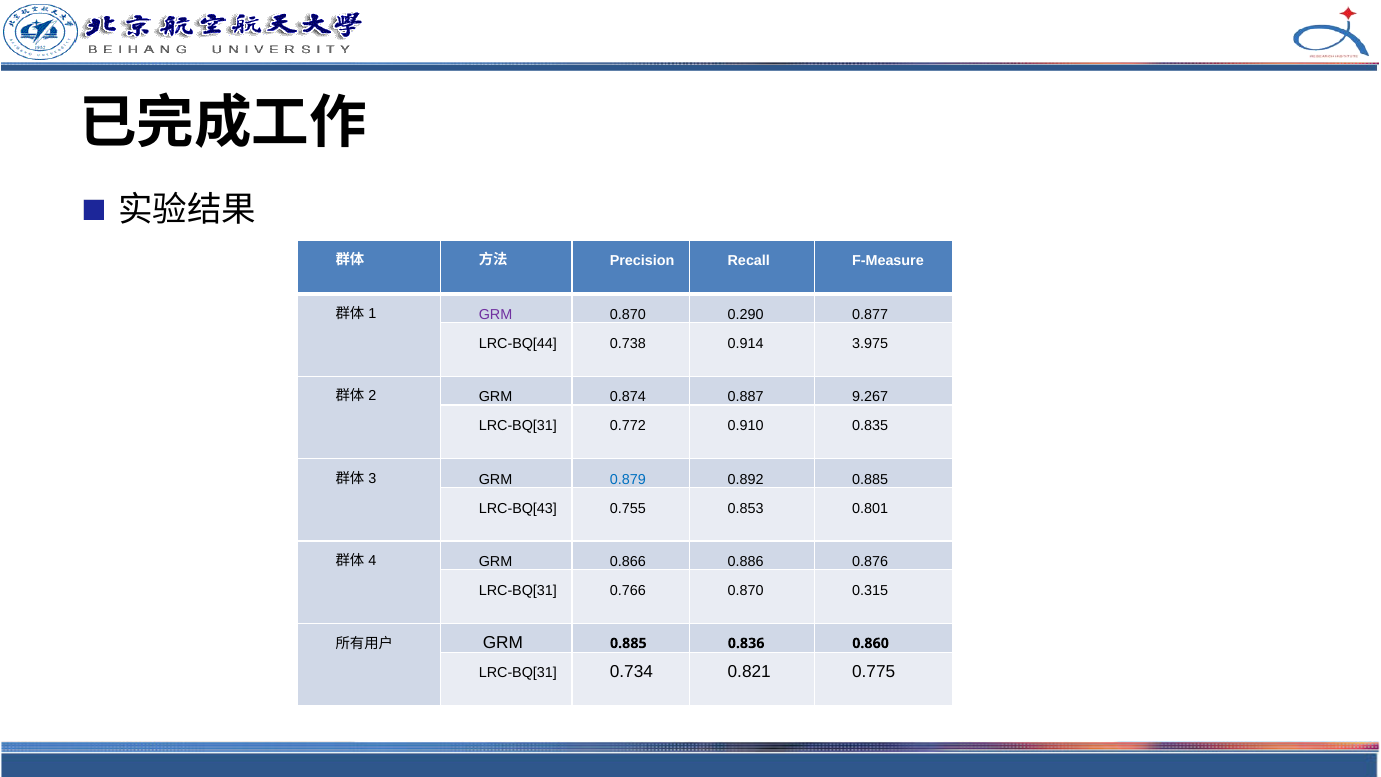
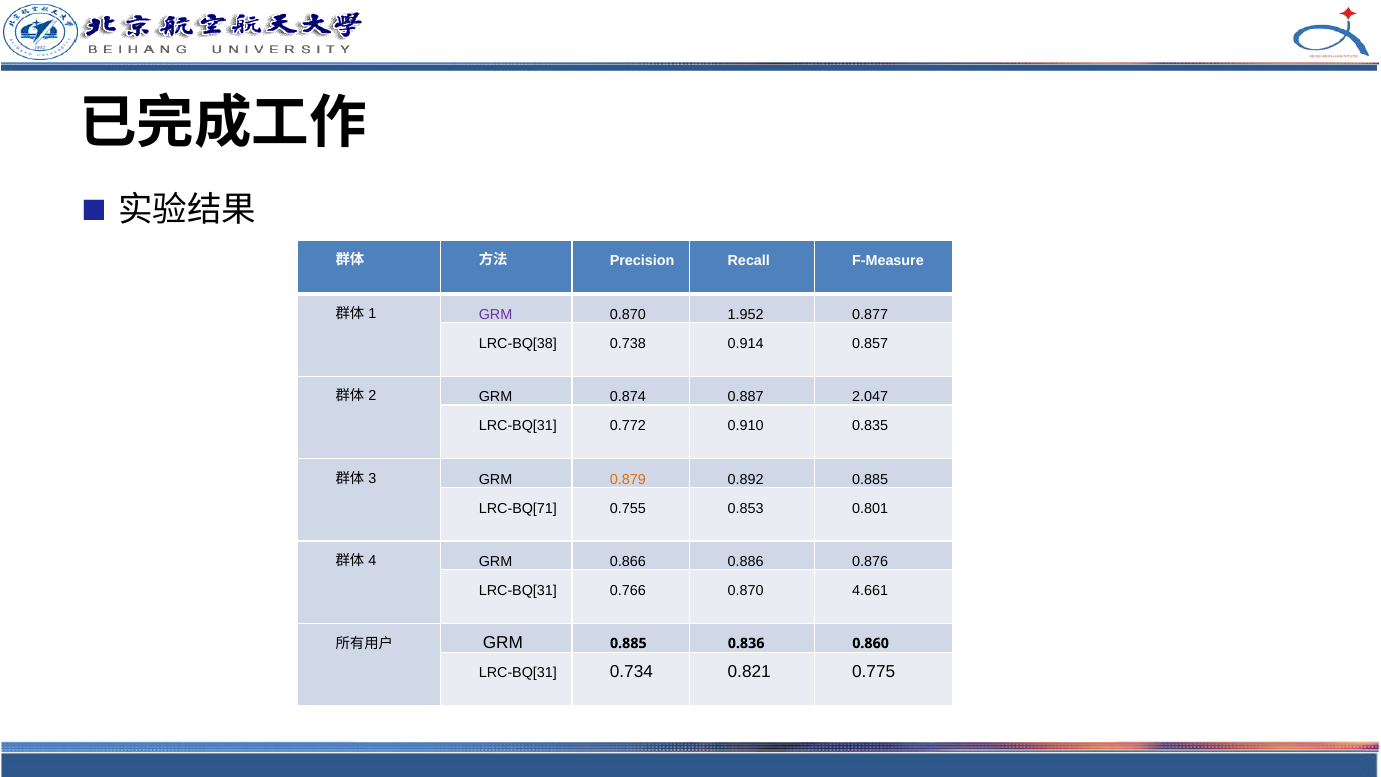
0.290: 0.290 -> 1.952
LRC-BQ[44: LRC-BQ[44 -> LRC-BQ[38
3.975: 3.975 -> 0.857
9.267: 9.267 -> 2.047
0.879 colour: blue -> orange
LRC-BQ[43: LRC-BQ[43 -> LRC-BQ[71
0.315: 0.315 -> 4.661
